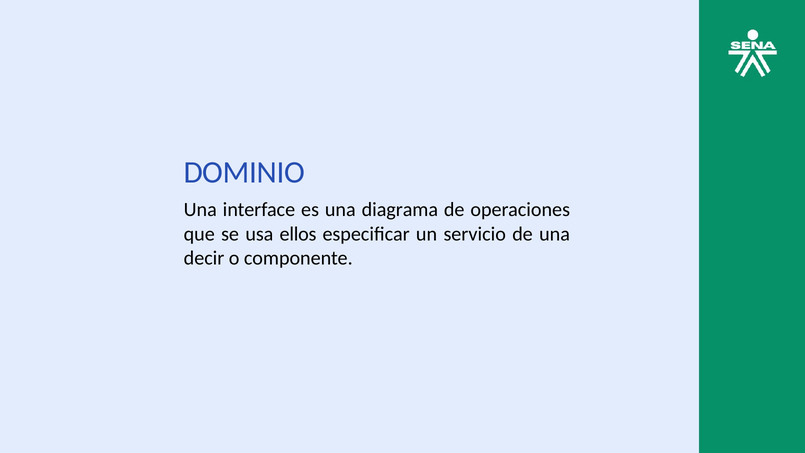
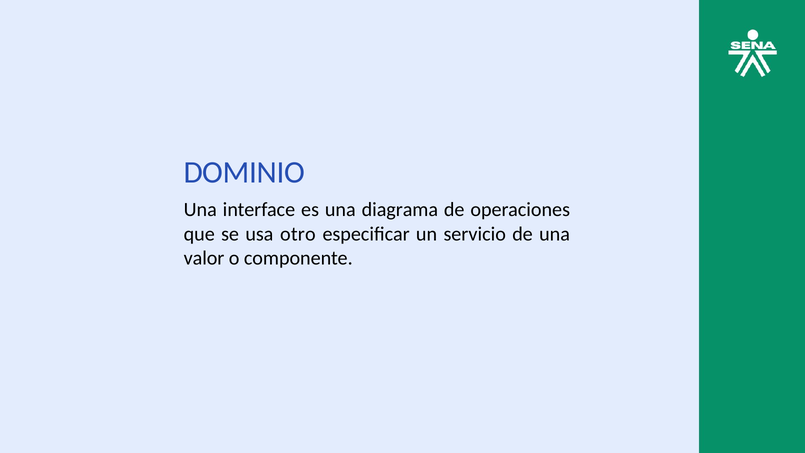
ellos: ellos -> otro
decir: decir -> valor
